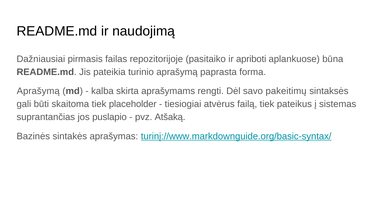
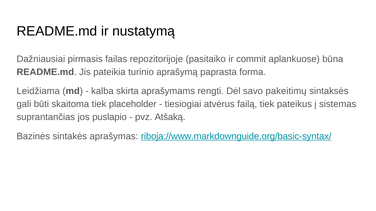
naudojimą: naudojimą -> nustatymą
apriboti: apriboti -> commit
Aprašymą at (38, 91): Aprašymą -> Leidžiama
turinį://www.markdownguide.org/basic-syntax/: turinį://www.markdownguide.org/basic-syntax/ -> riboja://www.markdownguide.org/basic-syntax/
